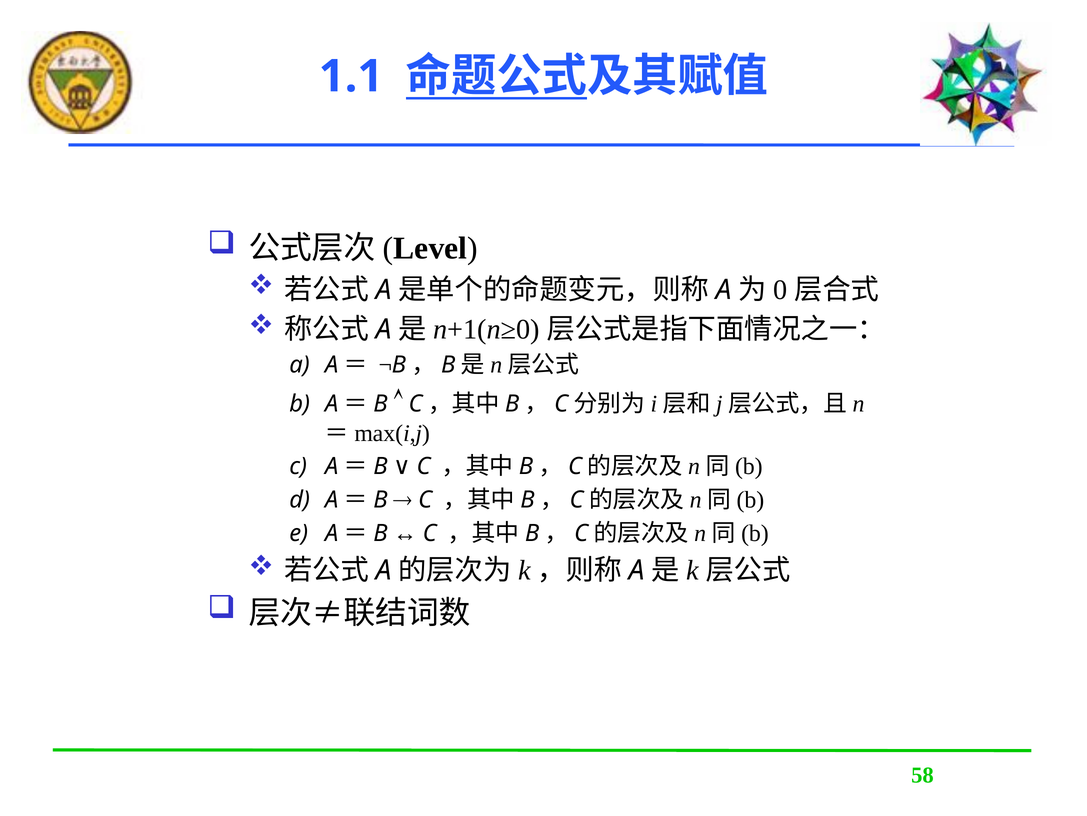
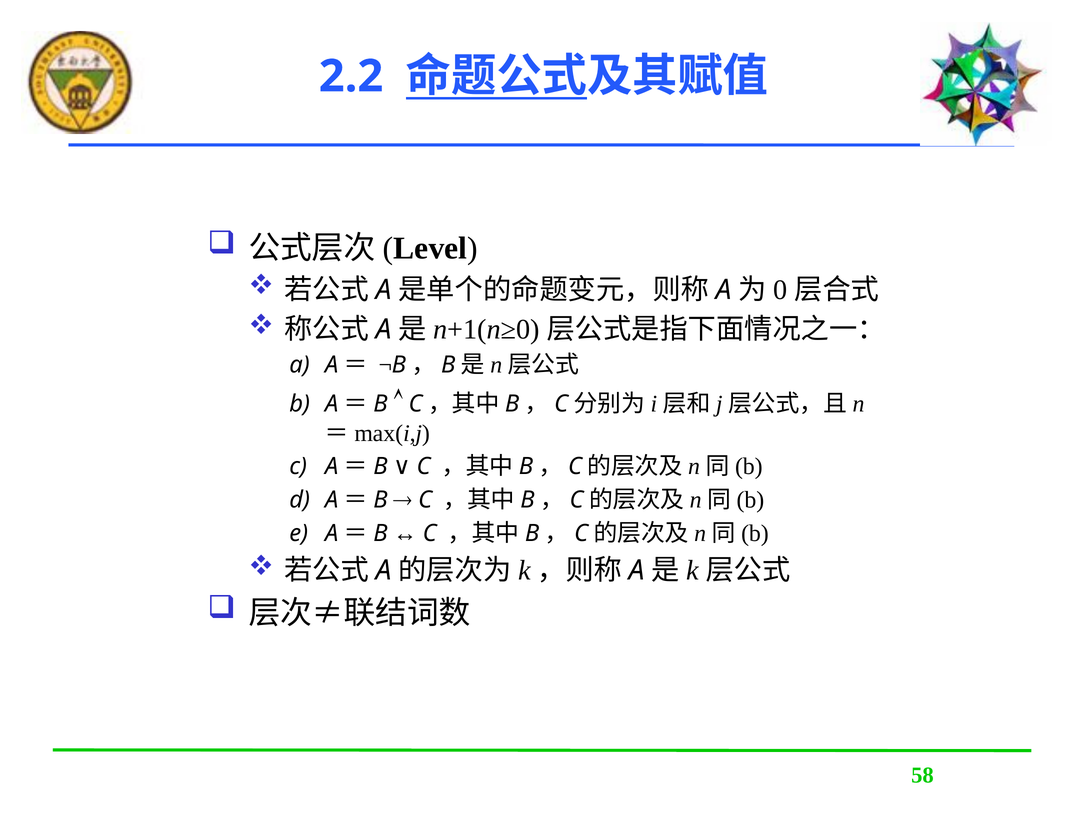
1.1: 1.1 -> 2.2
